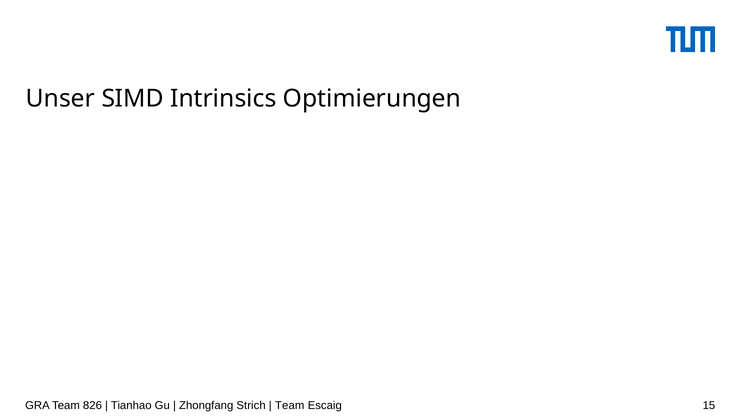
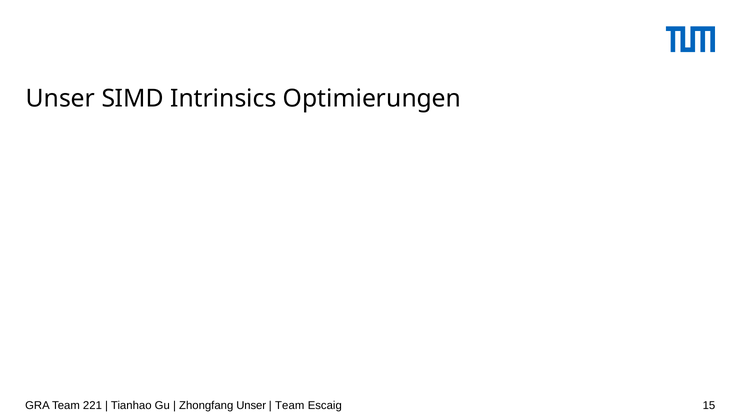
826: 826 -> 221
Zhongfang Strich: Strich -> Unser
